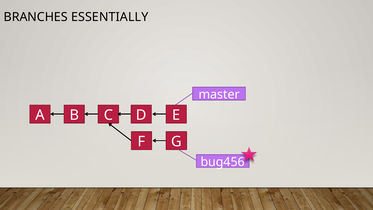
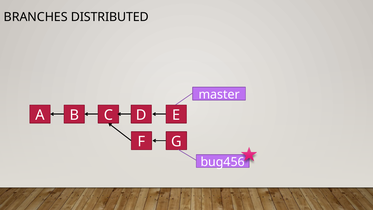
ESSENTIALLY: ESSENTIALLY -> DISTRIBUTED
